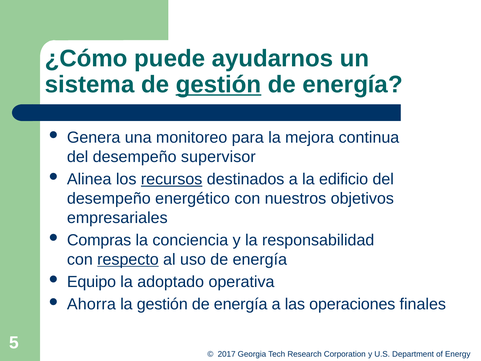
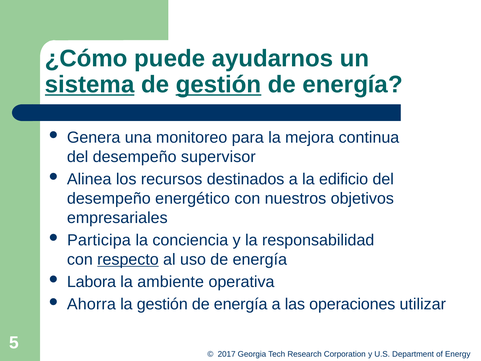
sistema underline: none -> present
recursos underline: present -> none
Compras: Compras -> Participa
Equipo: Equipo -> Labora
adoptado: adoptado -> ambiente
finales: finales -> utilizar
